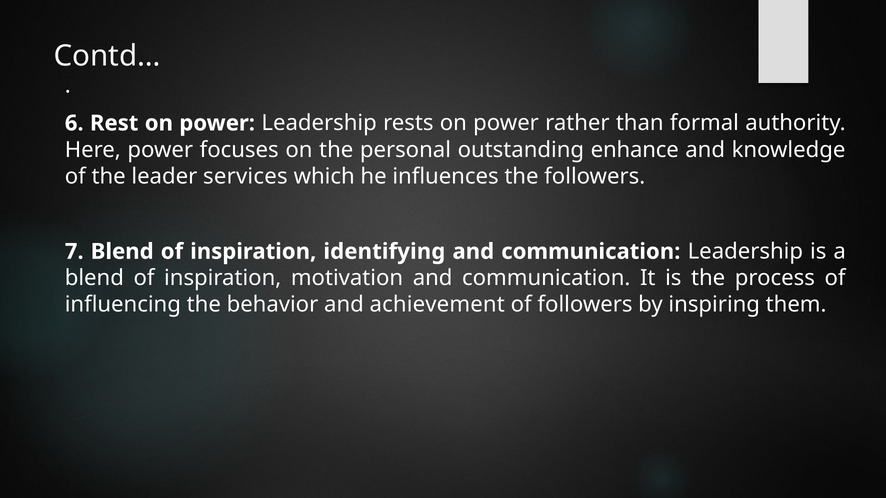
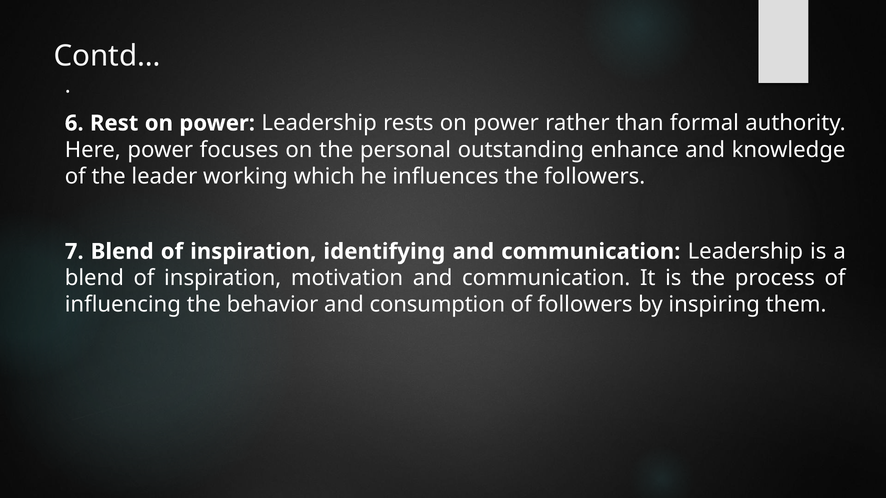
services: services -> working
achievement: achievement -> consumption
